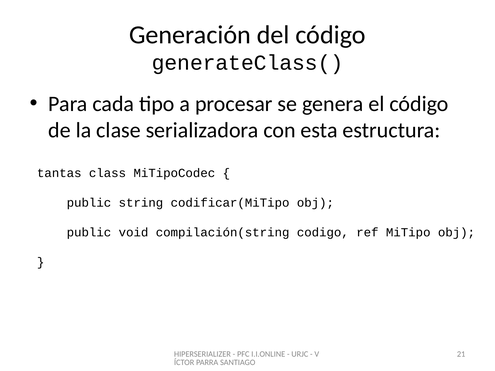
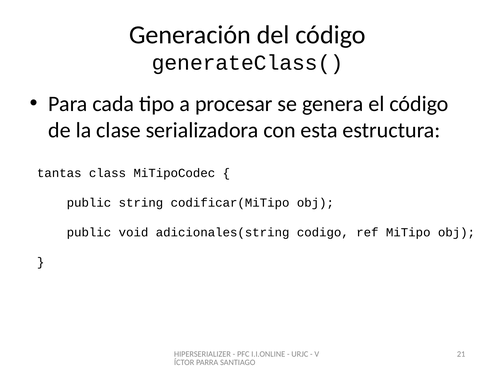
compilación(string: compilación(string -> adicionales(string
